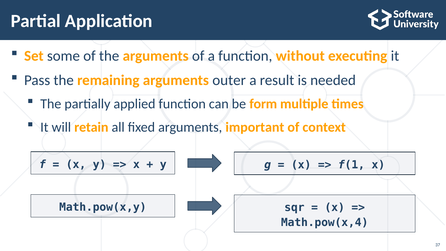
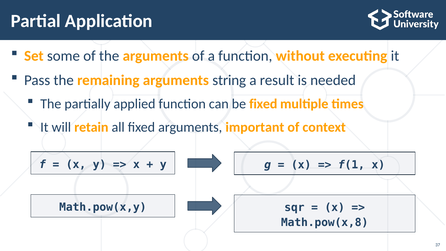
outer: outer -> string
be form: form -> fixed
Math.pow(x,4: Math.pow(x,4 -> Math.pow(x,8
